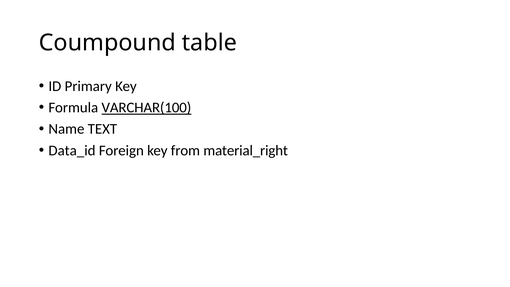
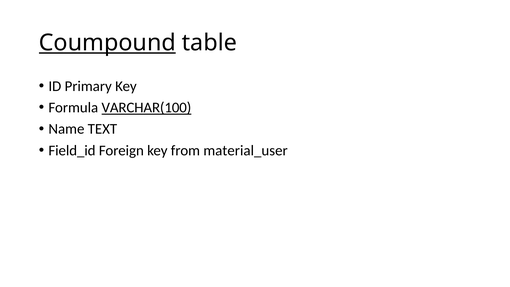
Coumpound underline: none -> present
Data_id: Data_id -> Field_id
material_right: material_right -> material_user
